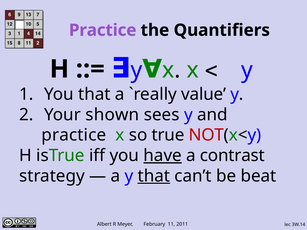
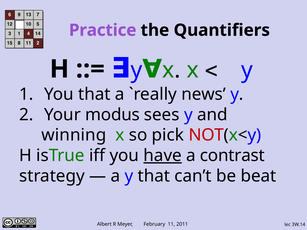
value: value -> news
shown: shown -> modus
practice at (74, 135): practice -> winning
true: true -> pick
that at (154, 176) underline: present -> none
